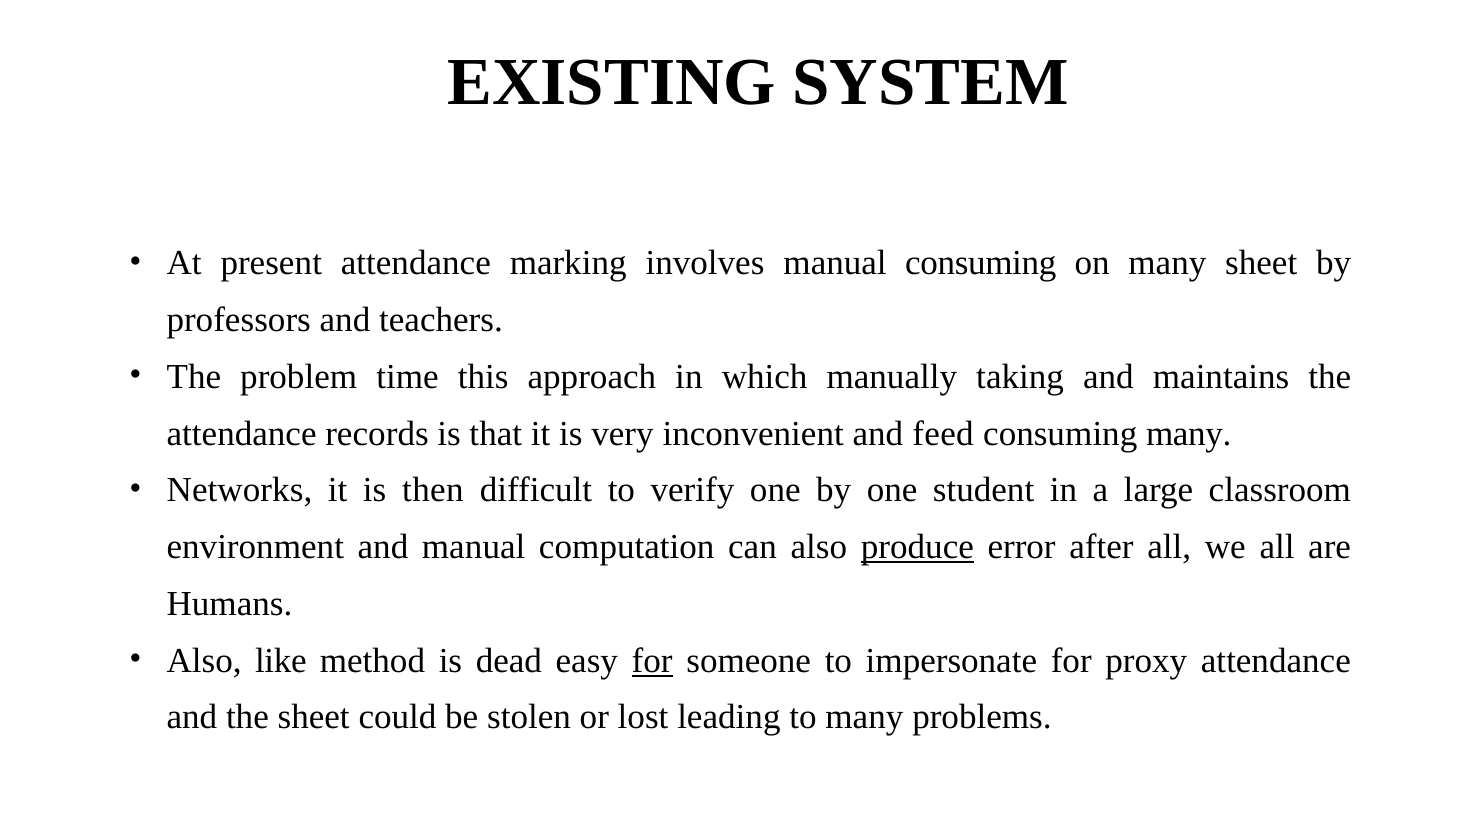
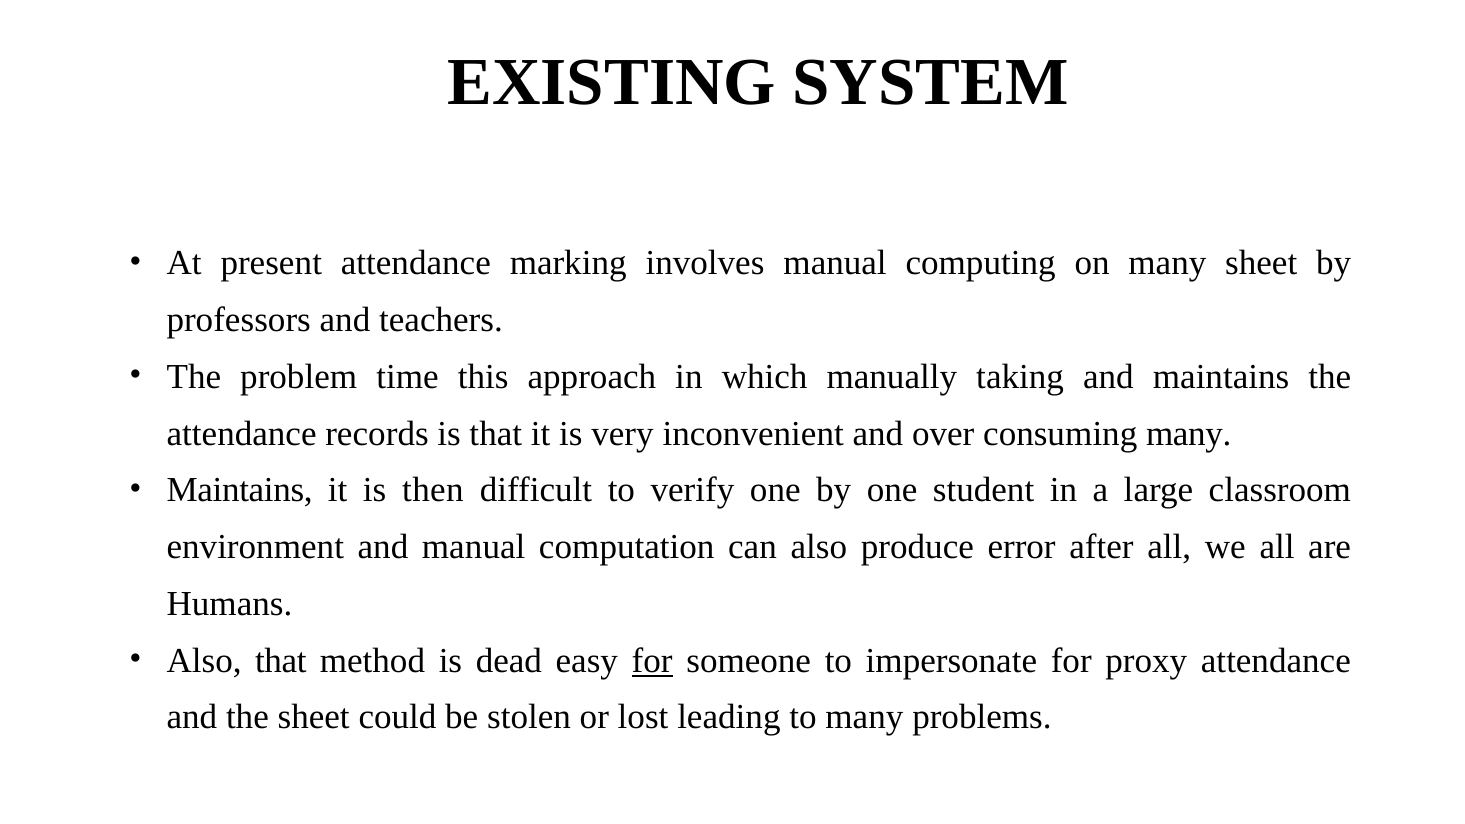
manual consuming: consuming -> computing
feed: feed -> over
Networks at (239, 490): Networks -> Maintains
produce underline: present -> none
Also like: like -> that
